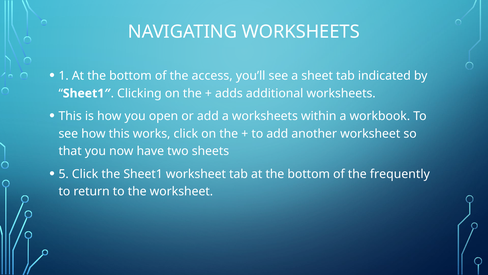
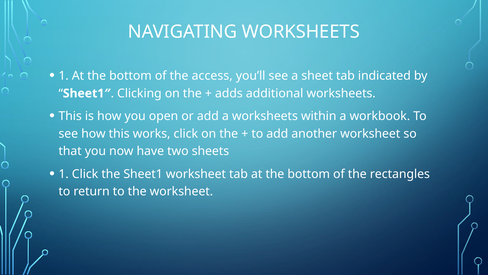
5 at (64, 174): 5 -> 1
frequently: frequently -> rectangles
